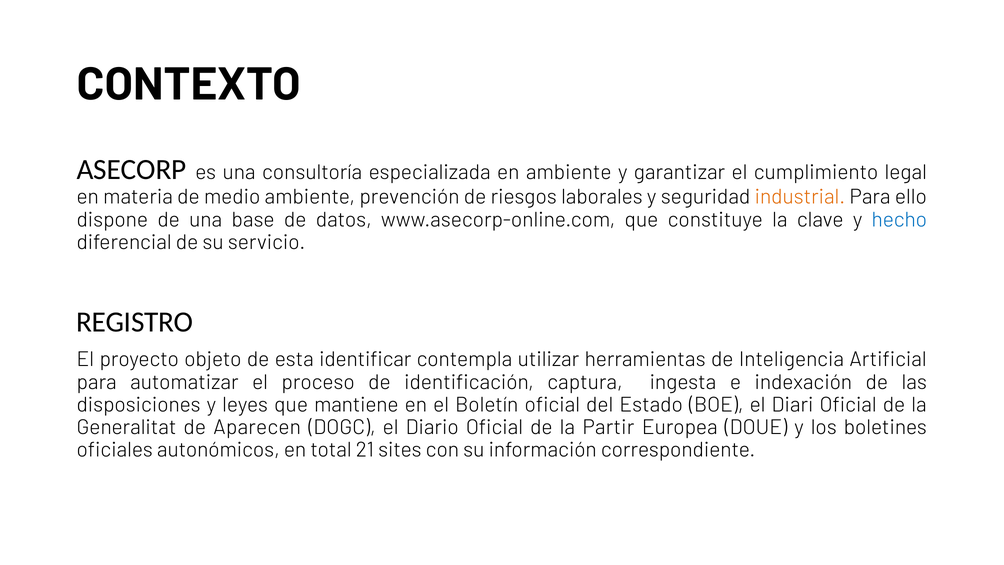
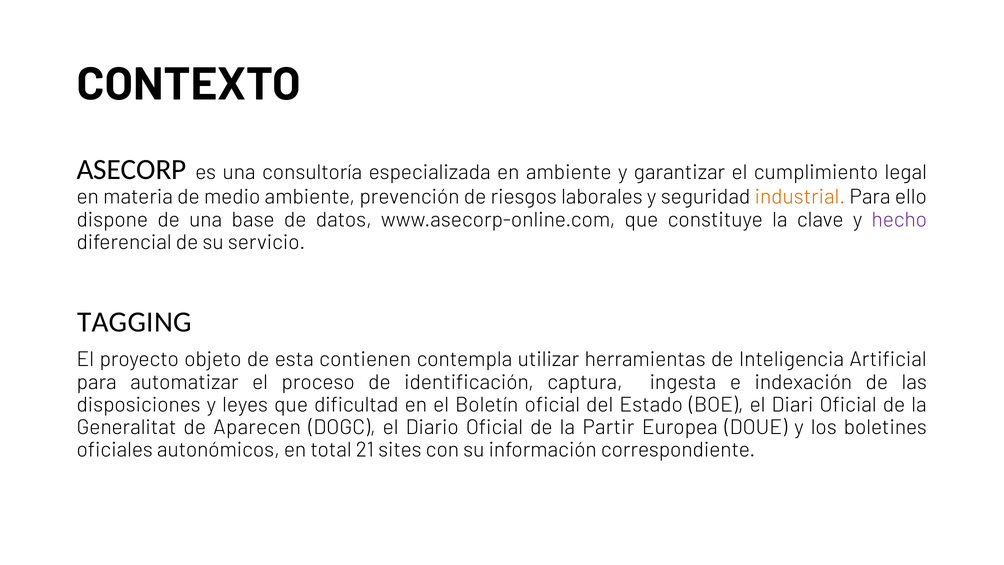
hecho colour: blue -> purple
REGISTRO: REGISTRO -> TAGGING
identificar: identificar -> contienen
mantiene: mantiene -> dificultad
